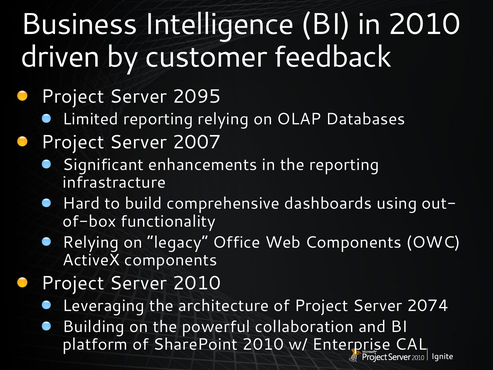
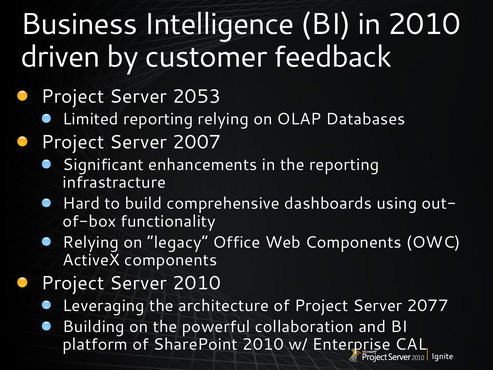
2095: 2095 -> 2053
2074: 2074 -> 2077
